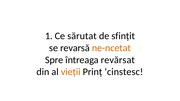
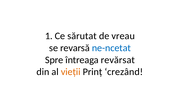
sfințit: sfințit -> vreau
ne-ncetat colour: orange -> blue
cinstesc: cinstesc -> crezând
